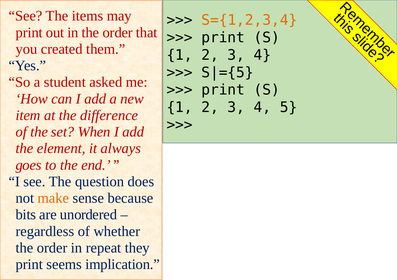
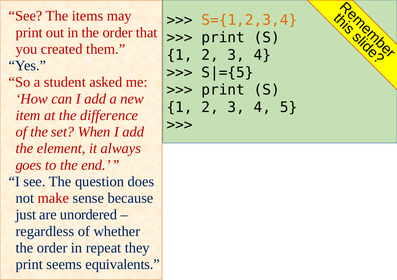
make colour: orange -> red
bits: bits -> just
implication: implication -> equivalents
